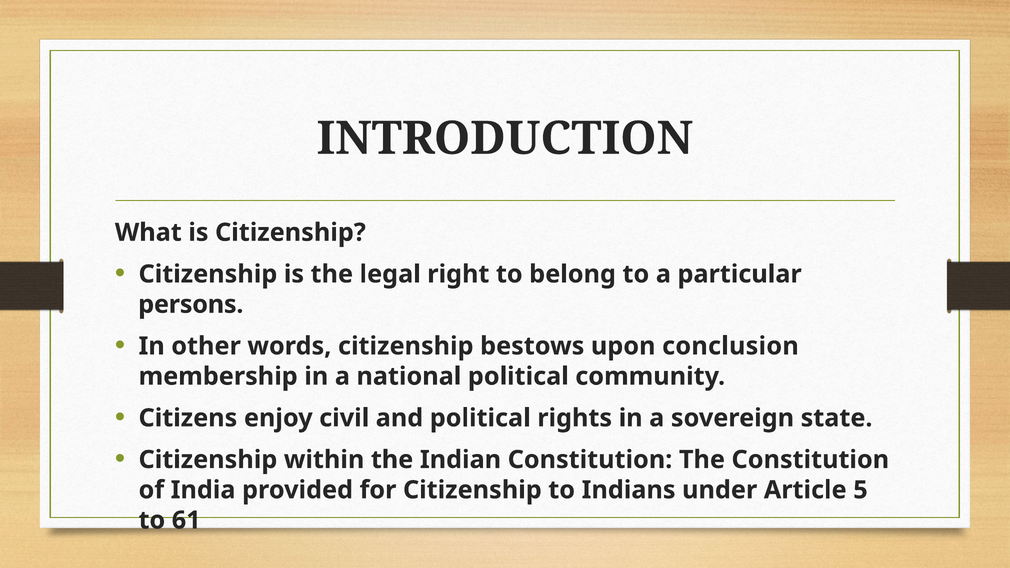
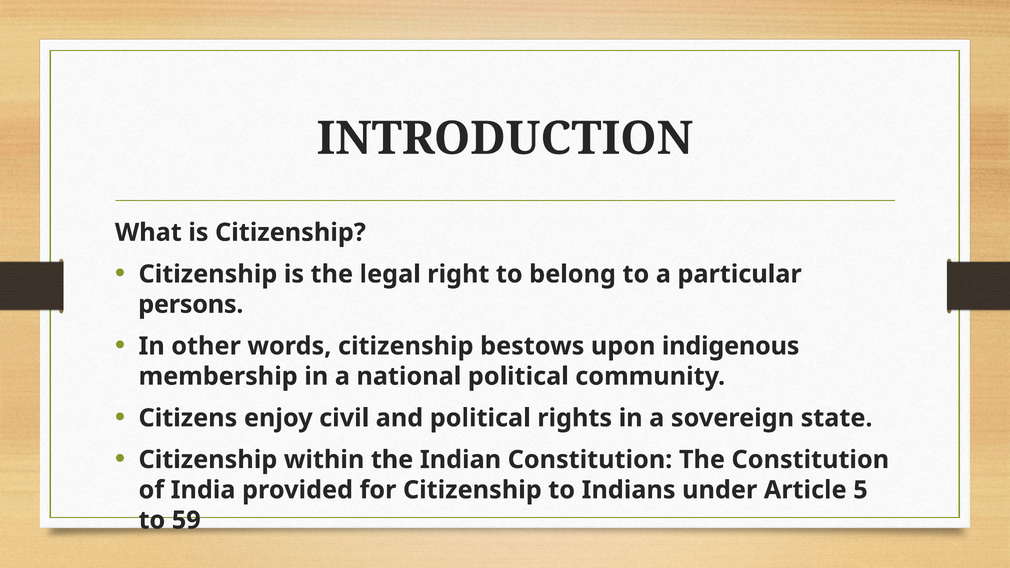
conclusion: conclusion -> indigenous
61: 61 -> 59
